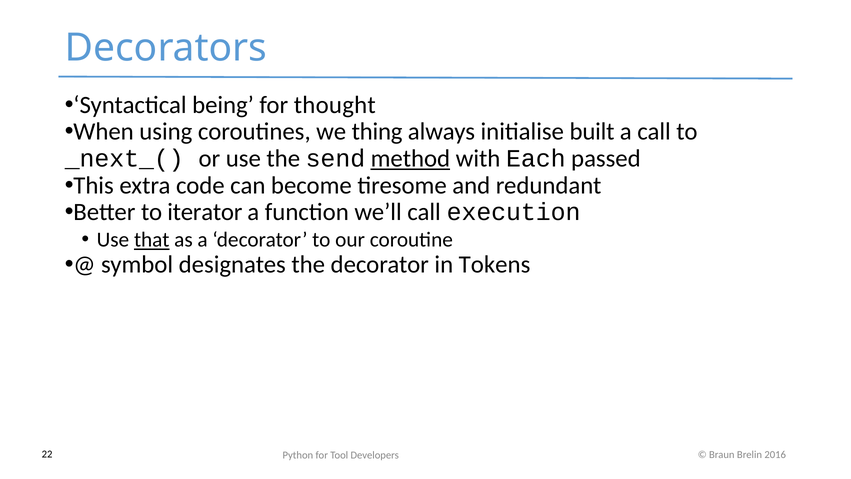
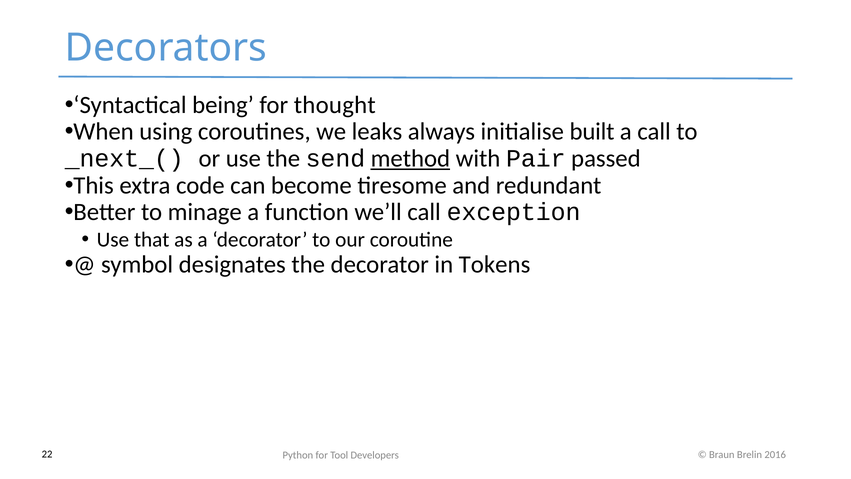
thing: thing -> leaks
Each: Each -> Pair
iterator: iterator -> minage
execution: execution -> exception
that underline: present -> none
